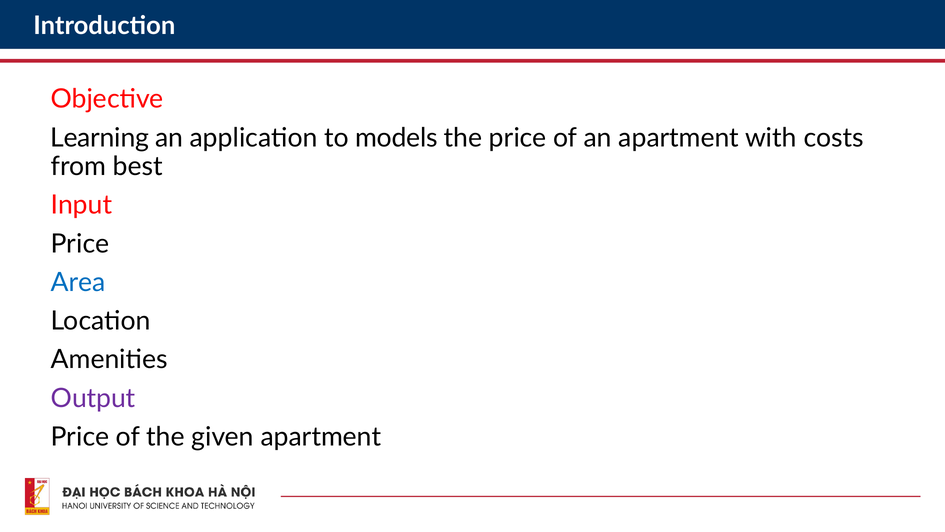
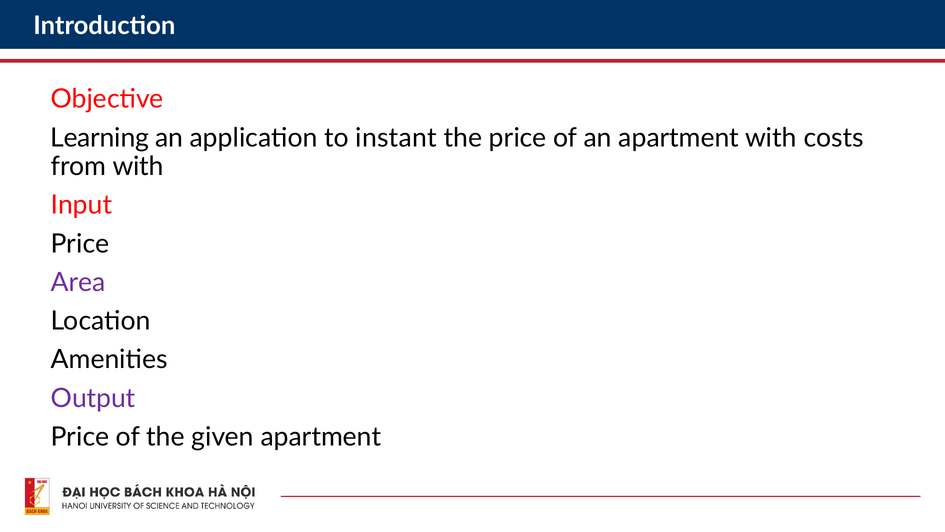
models: models -> instant
from best: best -> with
Area colour: blue -> purple
